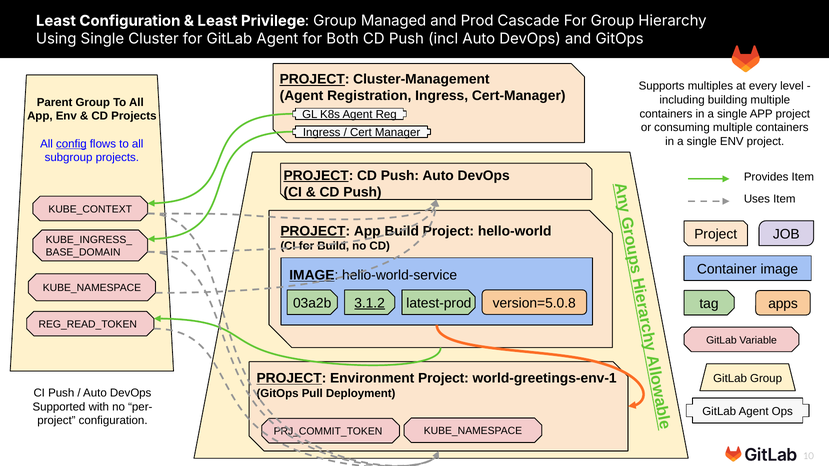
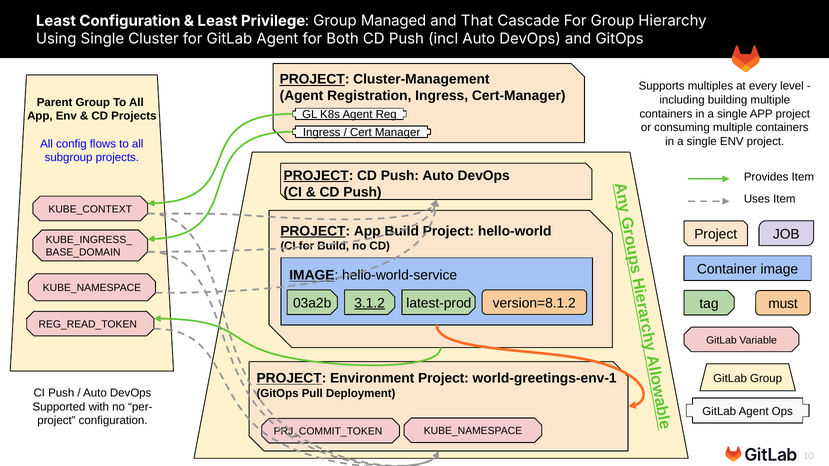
Prod: Prod -> That
config underline: present -> none
version=5.0.8: version=5.0.8 -> version=8.1.2
apps: apps -> must
